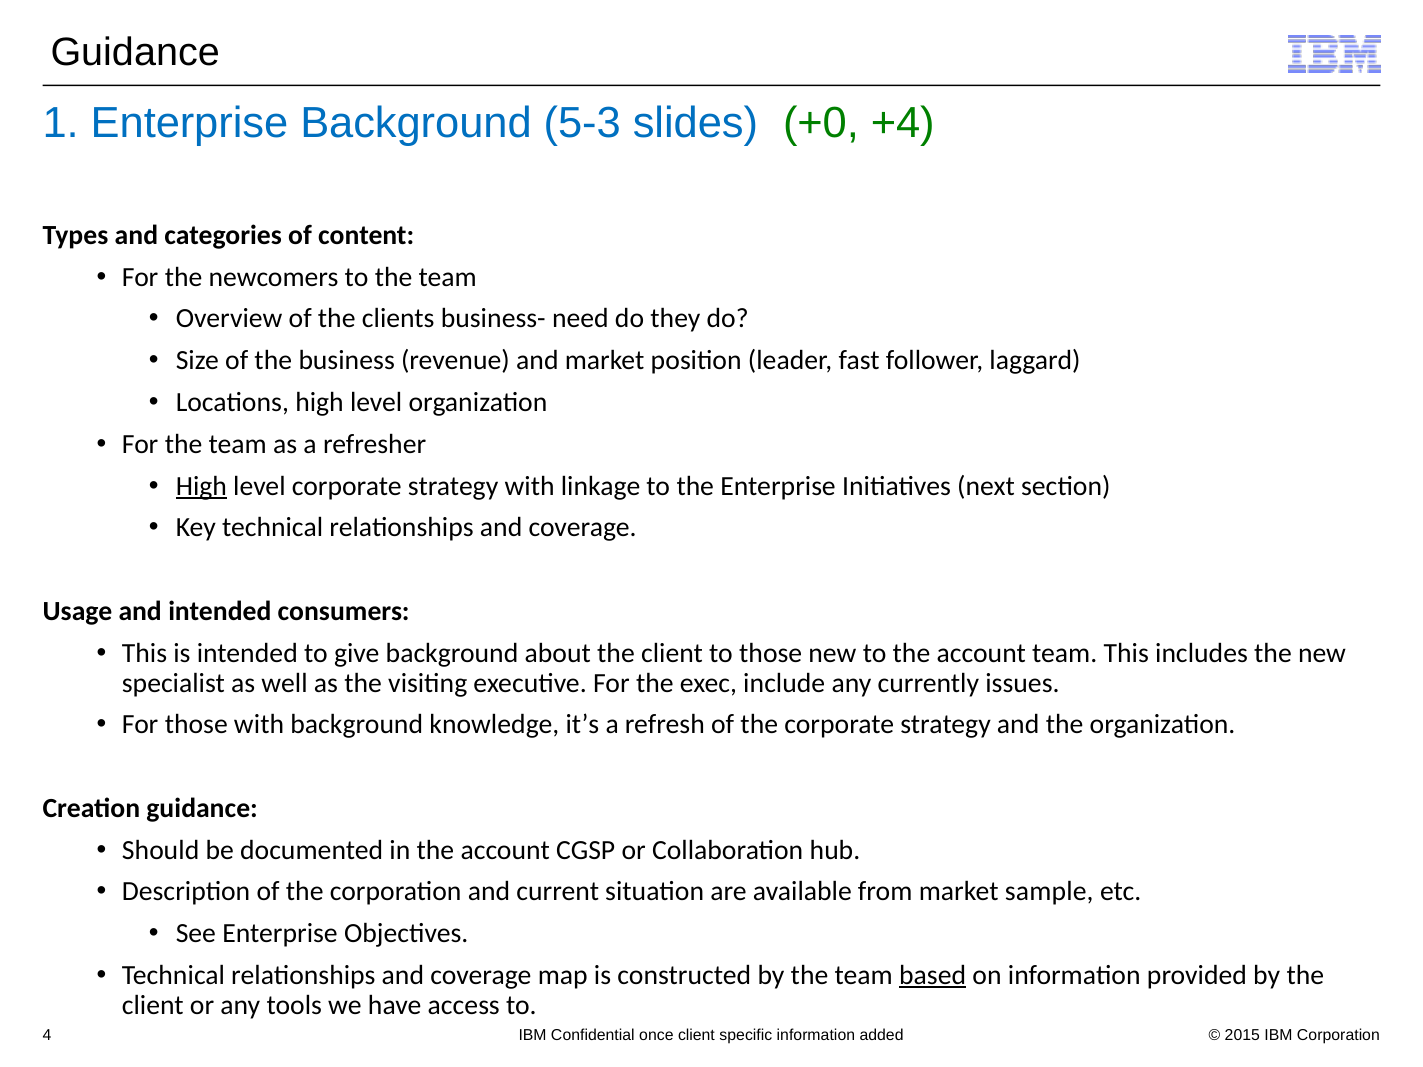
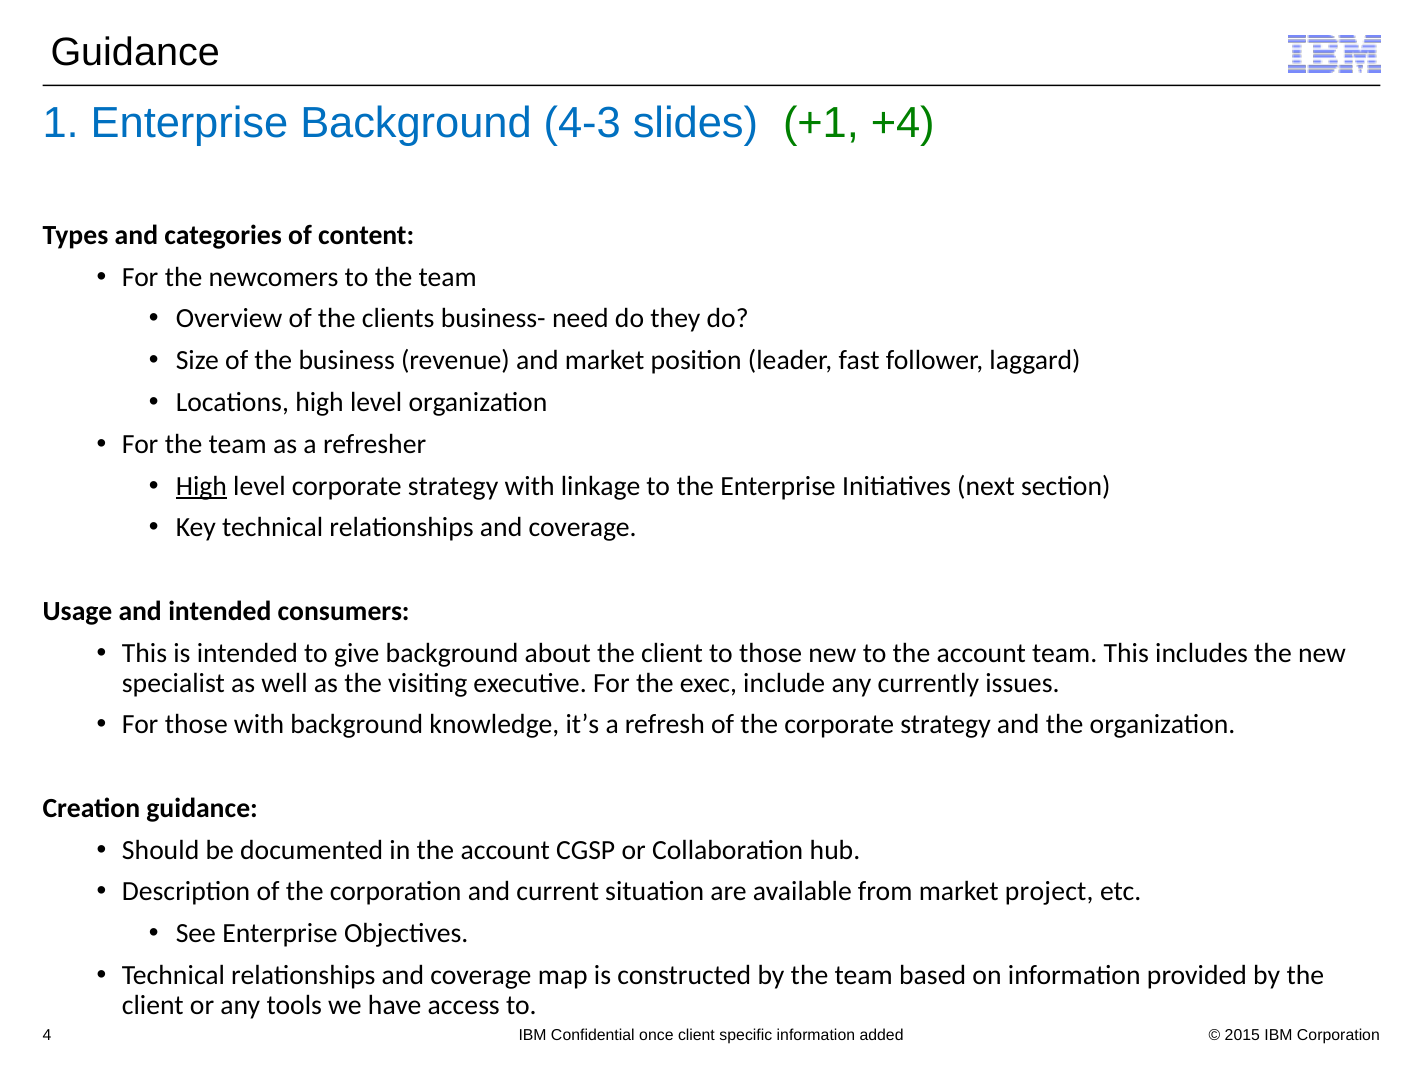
5-3: 5-3 -> 4-3
+0: +0 -> +1
sample: sample -> project
based underline: present -> none
